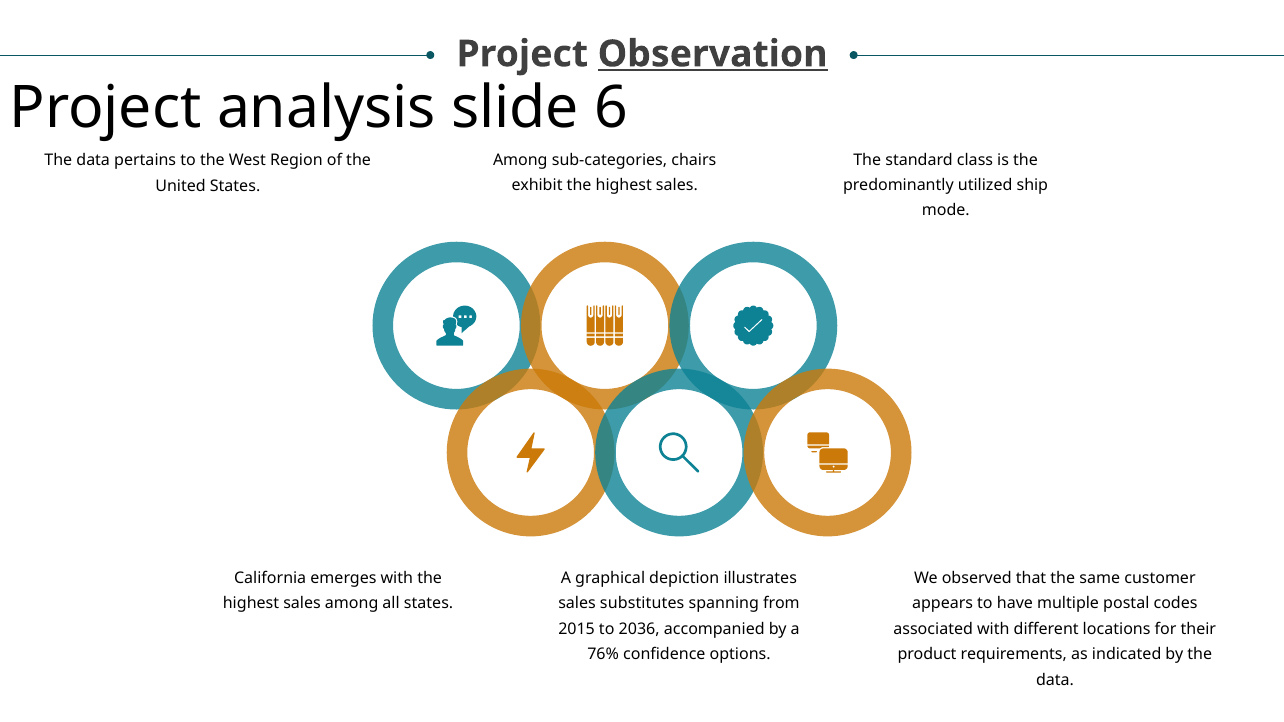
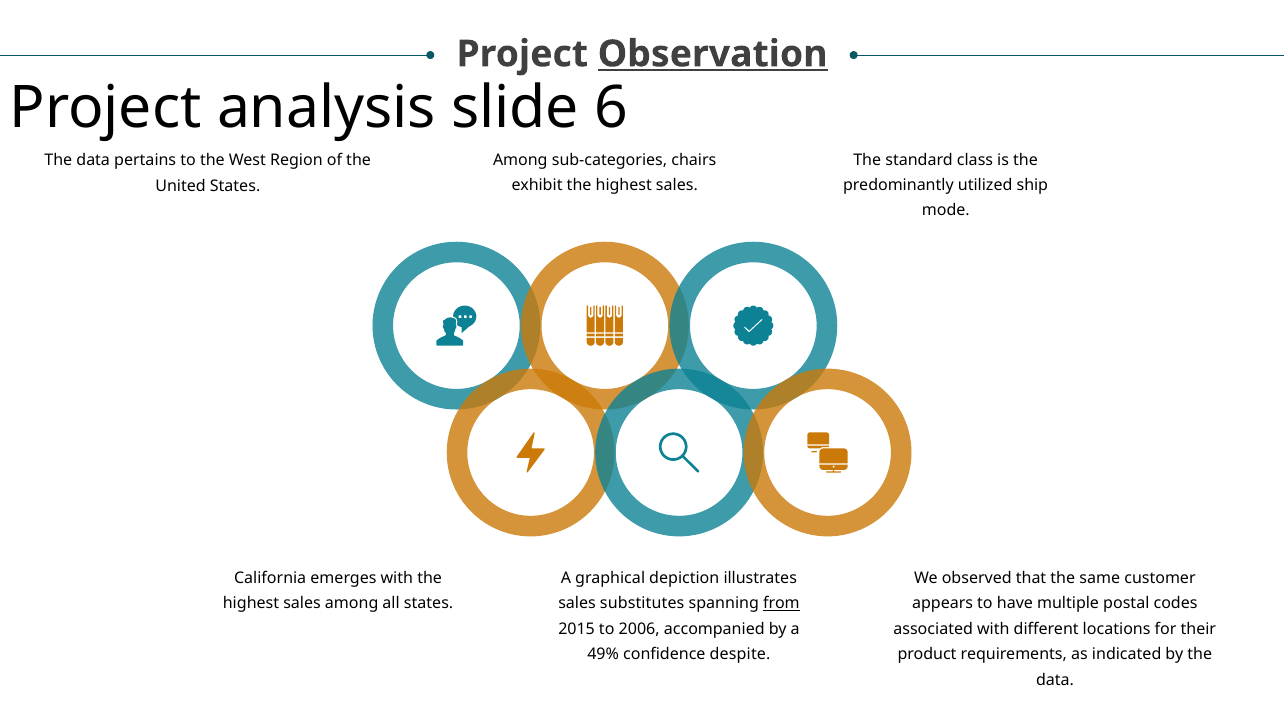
from underline: none -> present
2036: 2036 -> 2006
76%: 76% -> 49%
options: options -> despite
